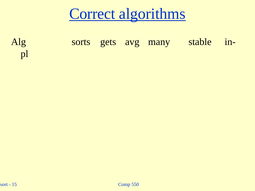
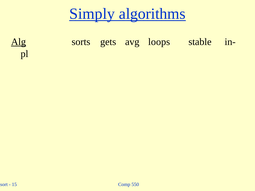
Correct: Correct -> Simply
Alg underline: none -> present
many: many -> loops
